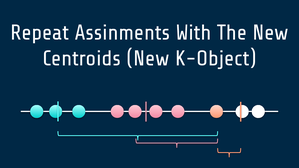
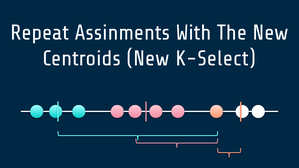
K-Object: K-Object -> K-Select
